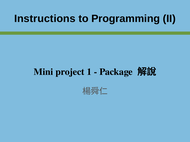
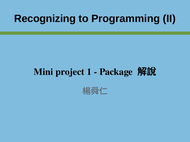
Instructions: Instructions -> Recognizing
